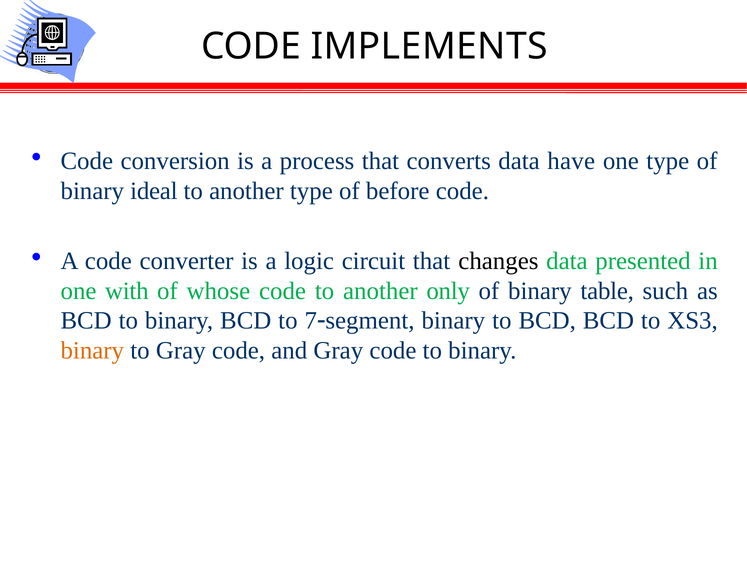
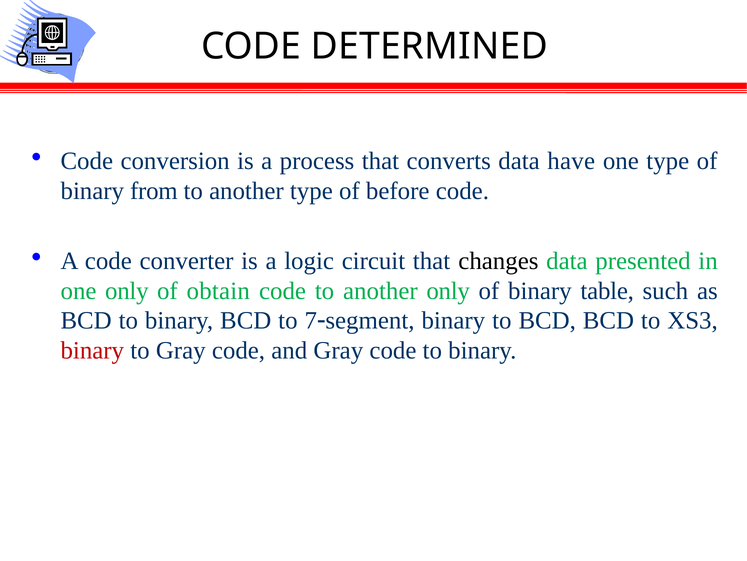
IMPLEMENTS: IMPLEMENTS -> DETERMINED
ideal: ideal -> from
one with: with -> only
whose: whose -> obtain
binary at (92, 350) colour: orange -> red
